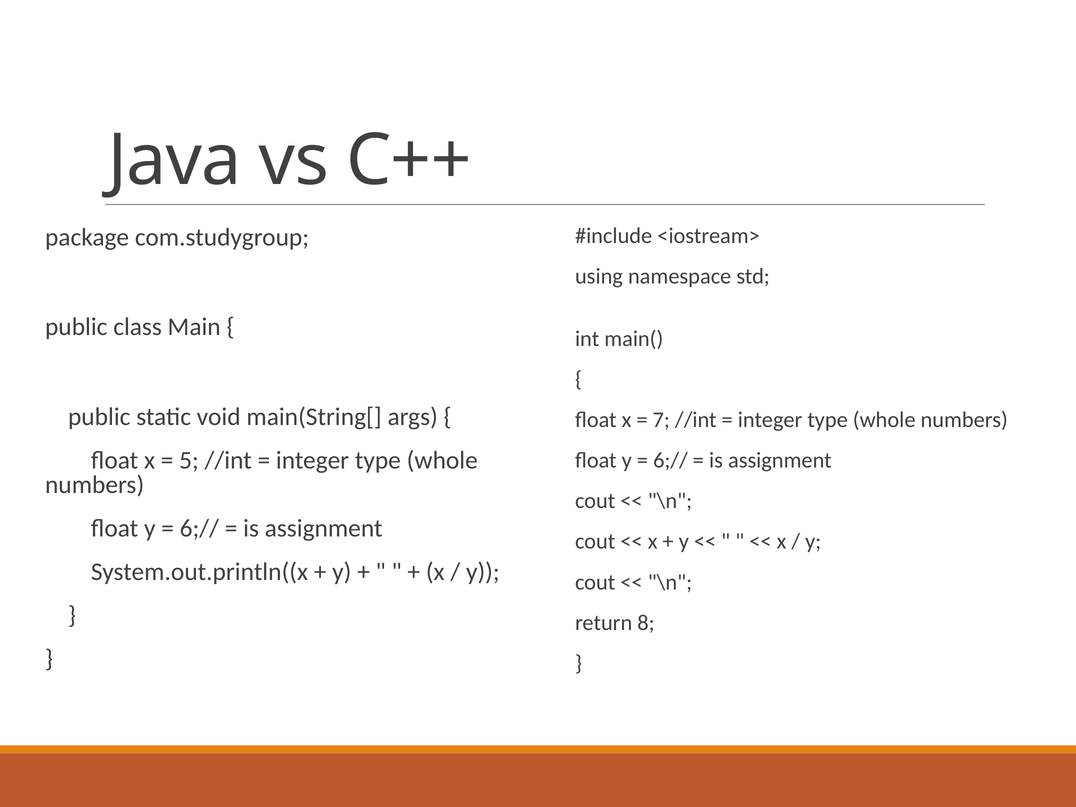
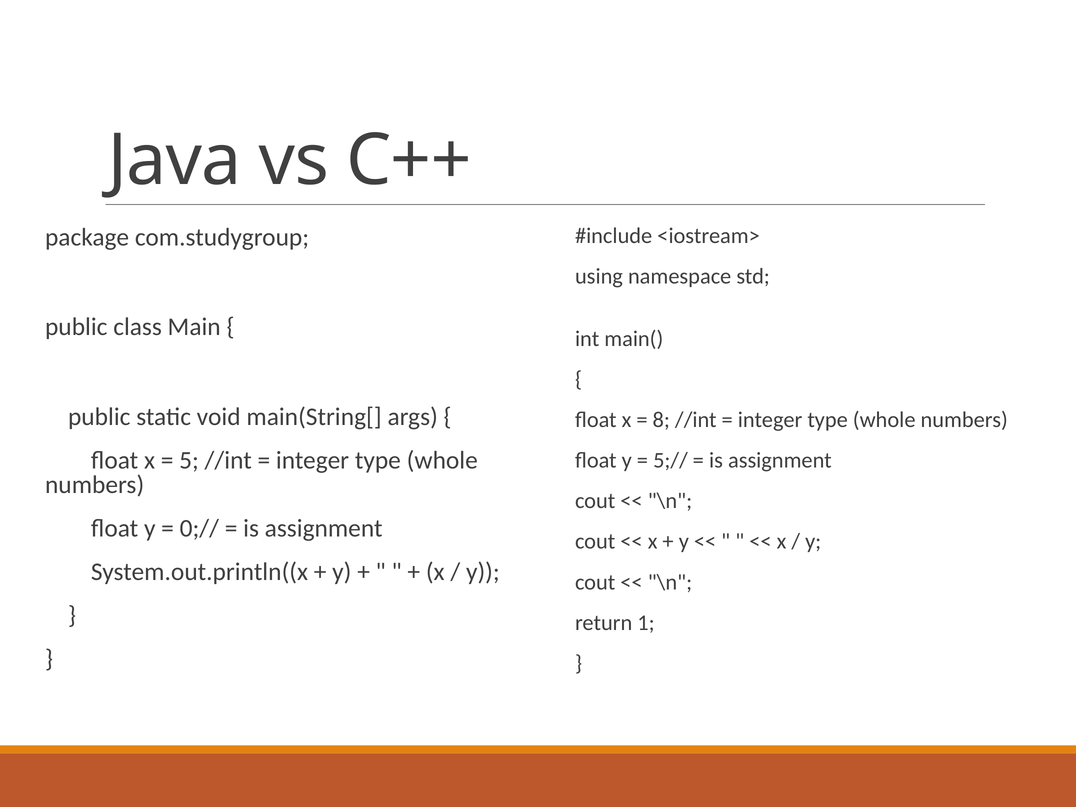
7: 7 -> 8
6;// at (670, 460): 6;// -> 5;//
6;// at (199, 528): 6;// -> 0;//
8: 8 -> 1
